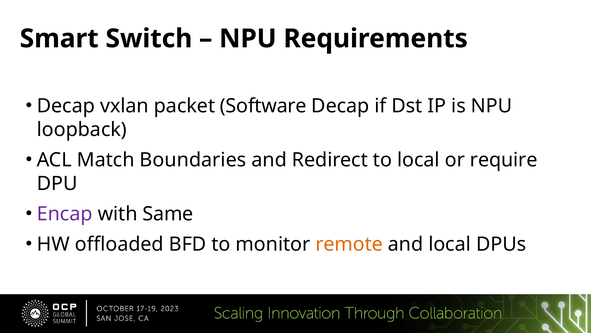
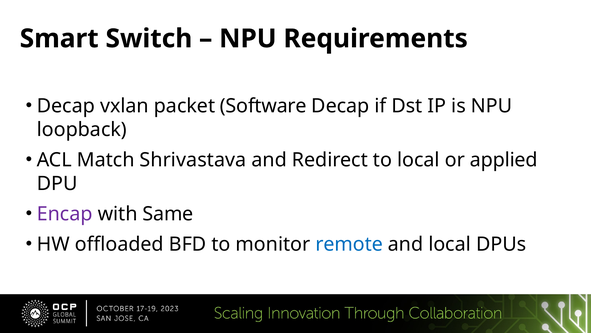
Boundaries: Boundaries -> Shrivastava
require: require -> applied
remote colour: orange -> blue
